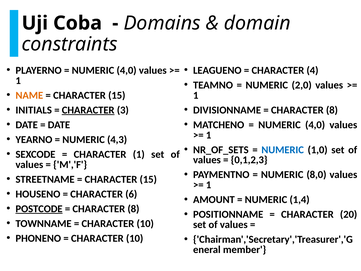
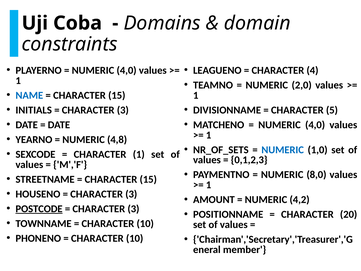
NAME colour: orange -> blue
CHARACTER at (88, 110) underline: present -> none
8 at (332, 110): 8 -> 5
4,3: 4,3 -> 4,8
6 at (131, 194): 6 -> 3
1,4: 1,4 -> 4,2
8 at (133, 209): 8 -> 3
